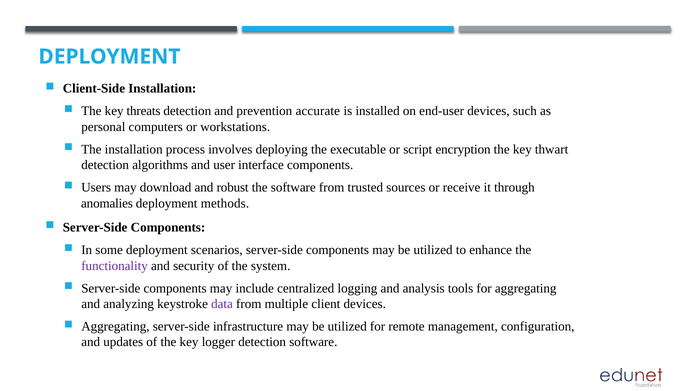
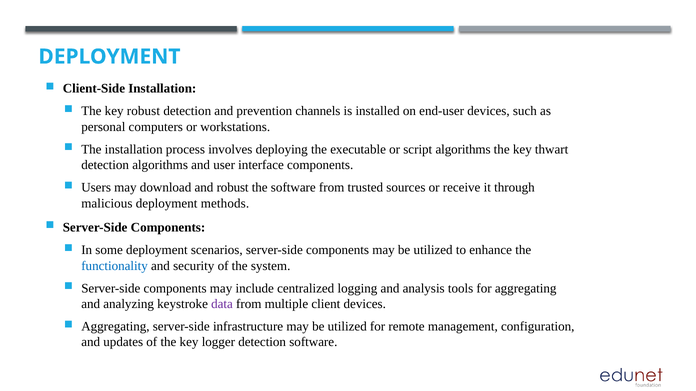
key threats: threats -> robust
accurate: accurate -> channels
script encryption: encryption -> algorithms
anomalies: anomalies -> malicious
functionality colour: purple -> blue
